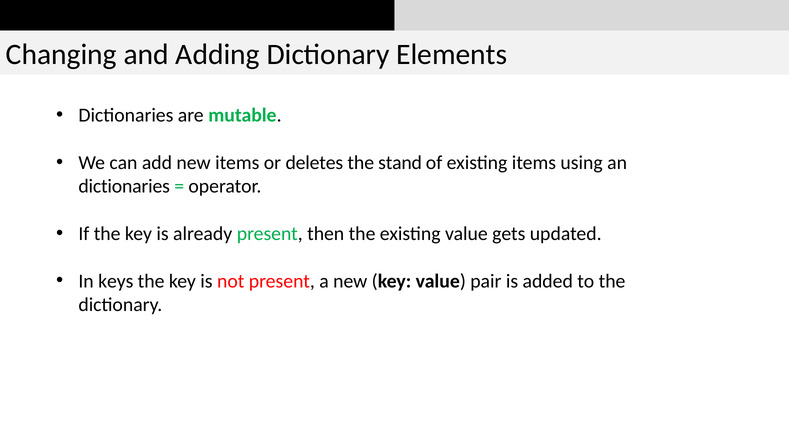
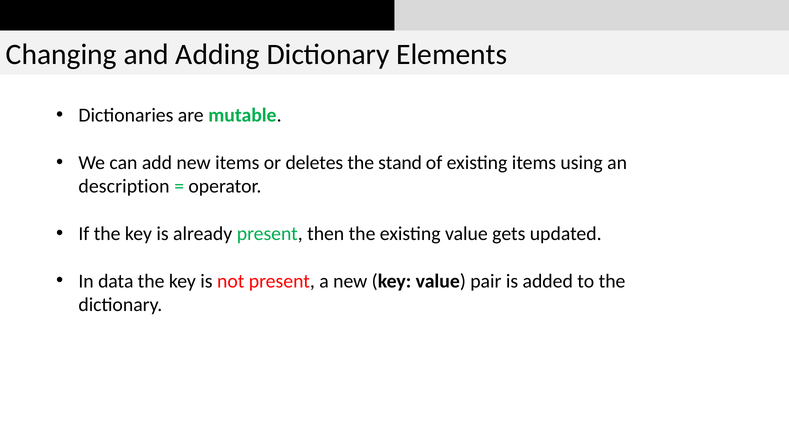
dictionaries at (124, 186): dictionaries -> description
keys: keys -> data
